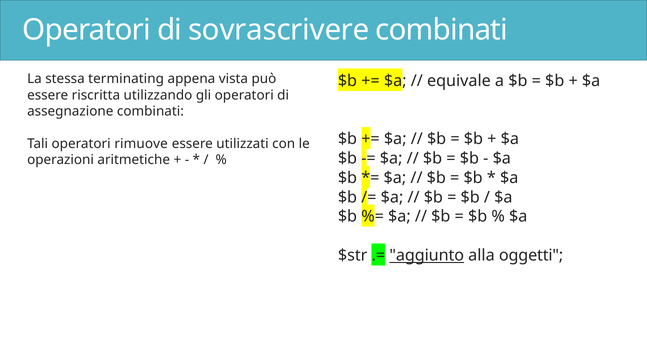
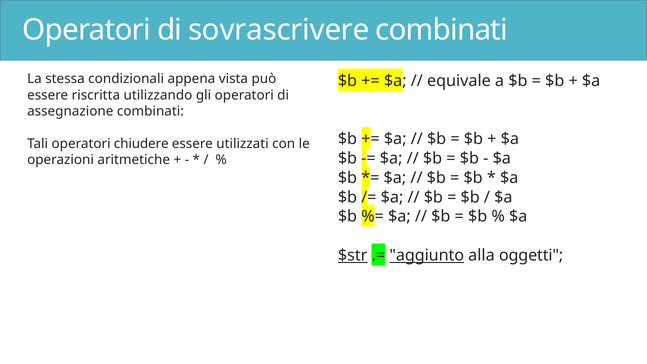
terminating: terminating -> condizionali
rimuove: rimuove -> chiudere
$str underline: none -> present
